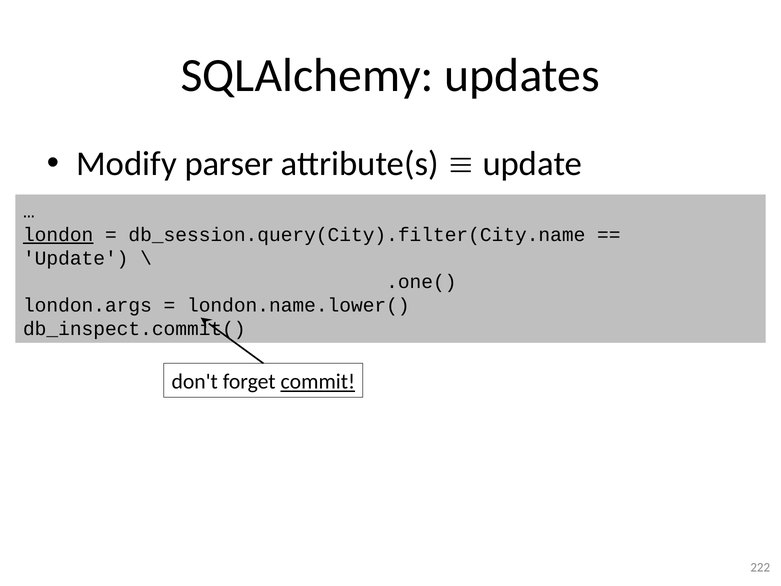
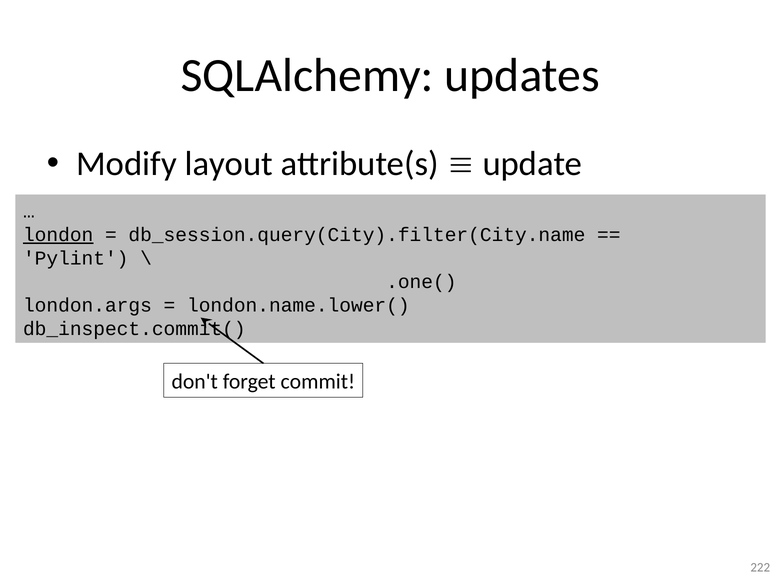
parser: parser -> layout
Update at (76, 258): Update -> Pylint
commit underline: present -> none
